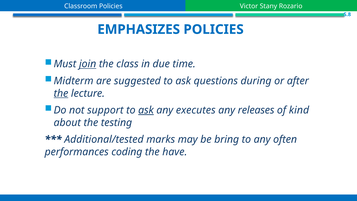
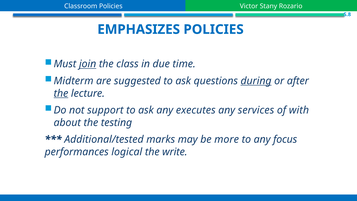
during underline: none -> present
ask at (146, 110) underline: present -> none
releases: releases -> services
kind: kind -> with
bring: bring -> more
often: often -> focus
coding: coding -> logical
have: have -> write
